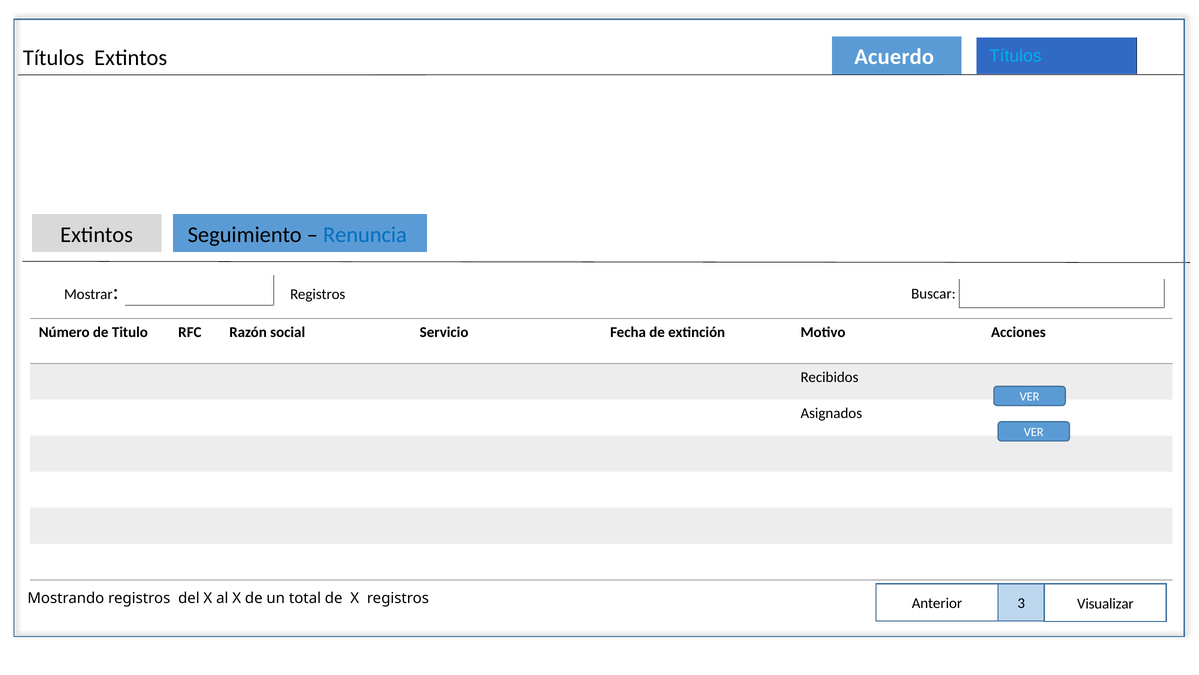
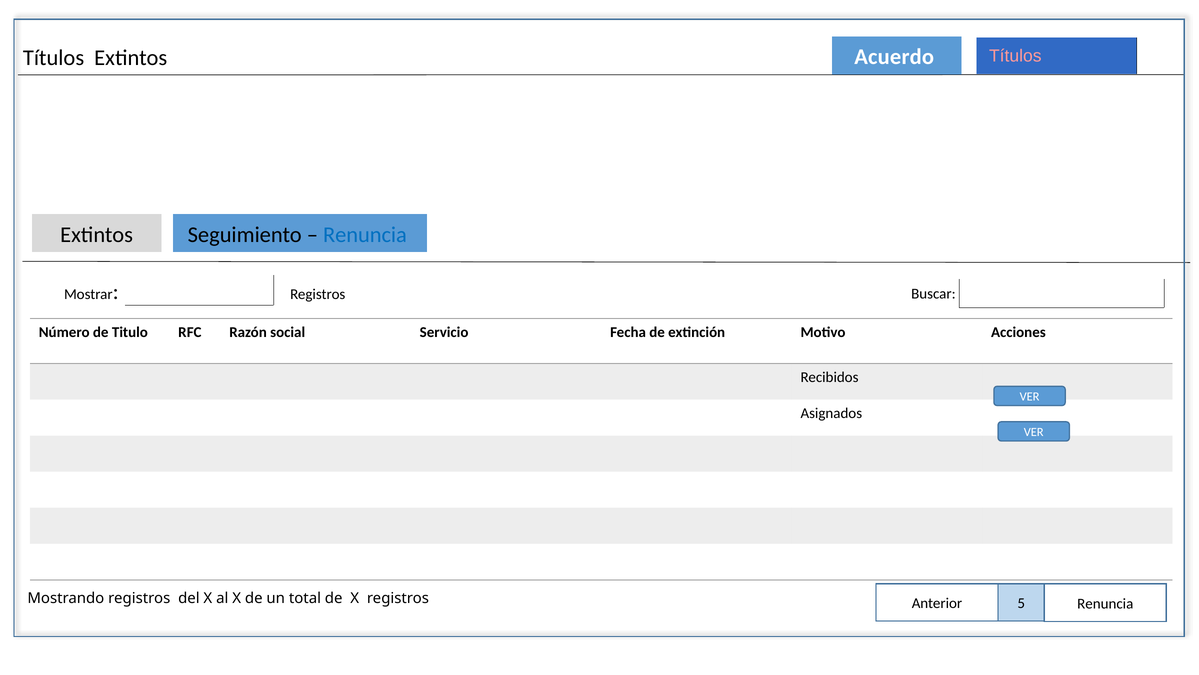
Títulos at (1015, 56) colour: light blue -> pink
3: 3 -> 5
Visualizar at (1105, 603): Visualizar -> Renuncia
